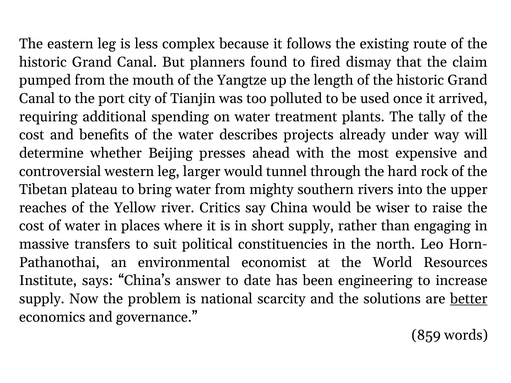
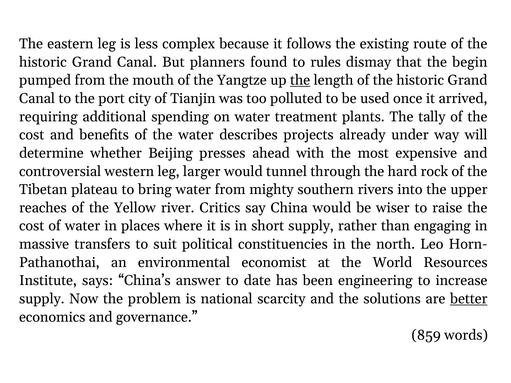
fired: fired -> rules
claim: claim -> begin
the at (300, 80) underline: none -> present
